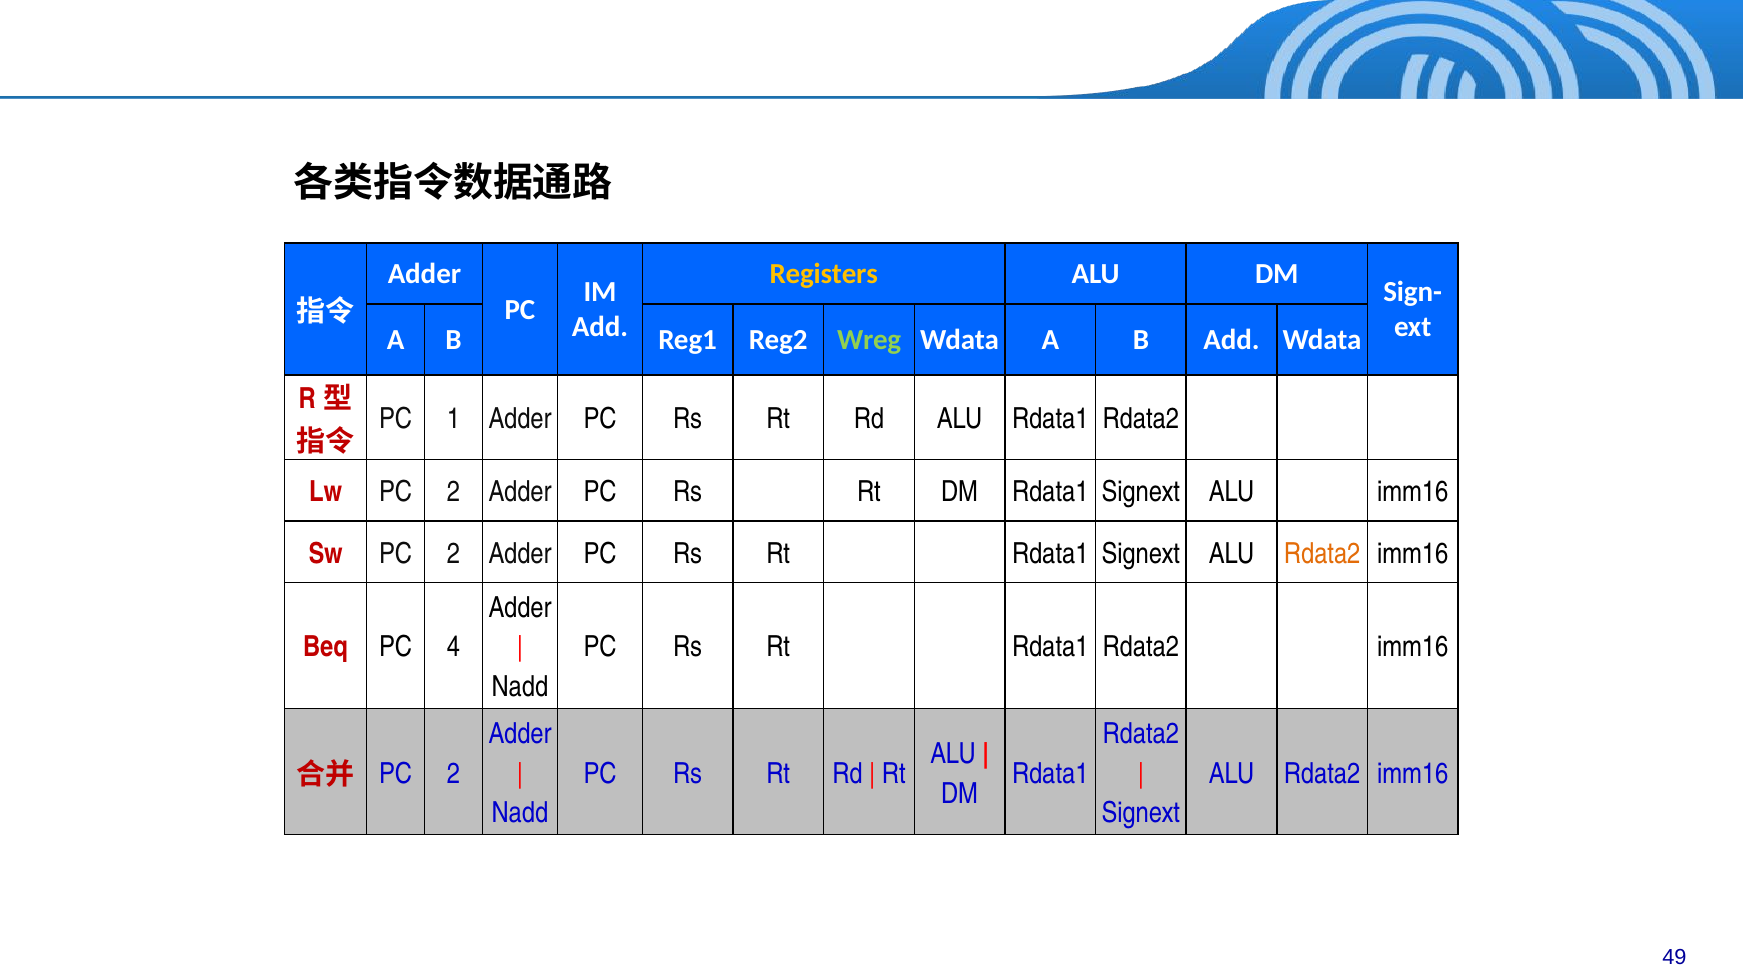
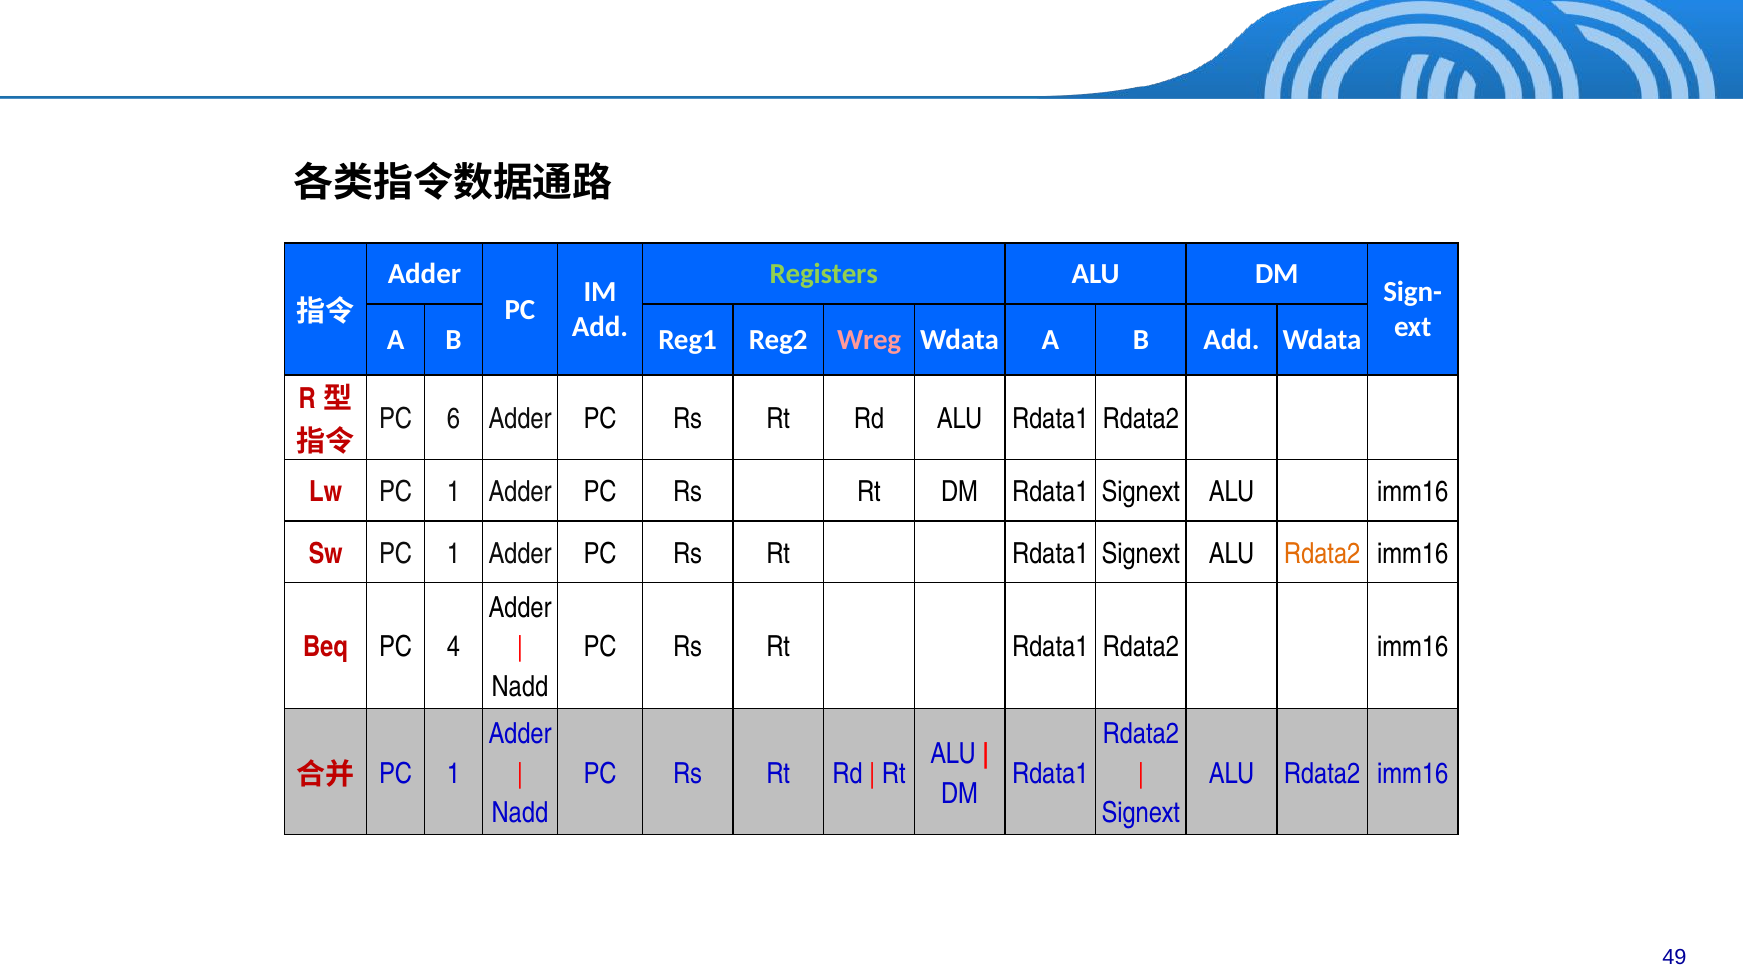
Registers colour: yellow -> light green
Wreg colour: light green -> pink
1: 1 -> 6
Lw PC 2: 2 -> 1
Sw PC 2: 2 -> 1
2 at (454, 774): 2 -> 1
